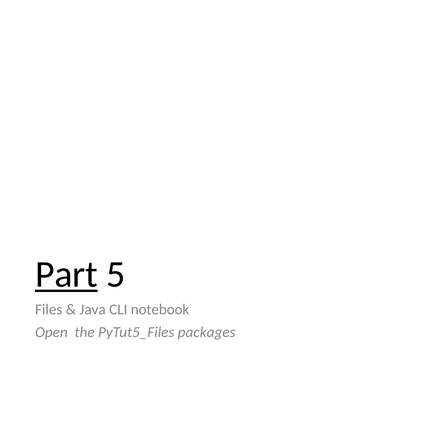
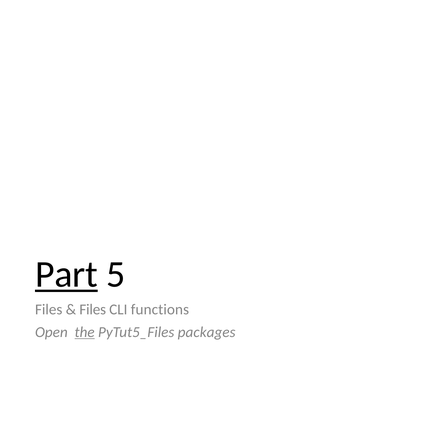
Java at (93, 309): Java -> Files
notebook: notebook -> functions
the underline: none -> present
